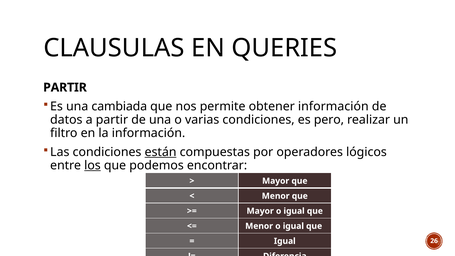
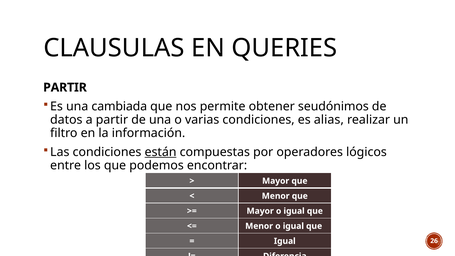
obtener información: información -> seudónimos
pero: pero -> alias
los underline: present -> none
